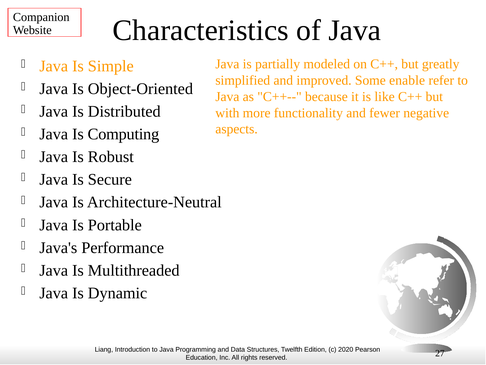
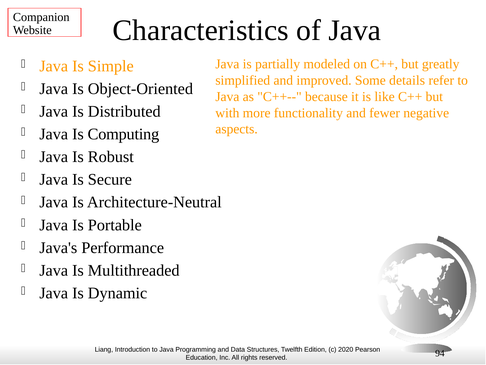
enable: enable -> details
27: 27 -> 94
